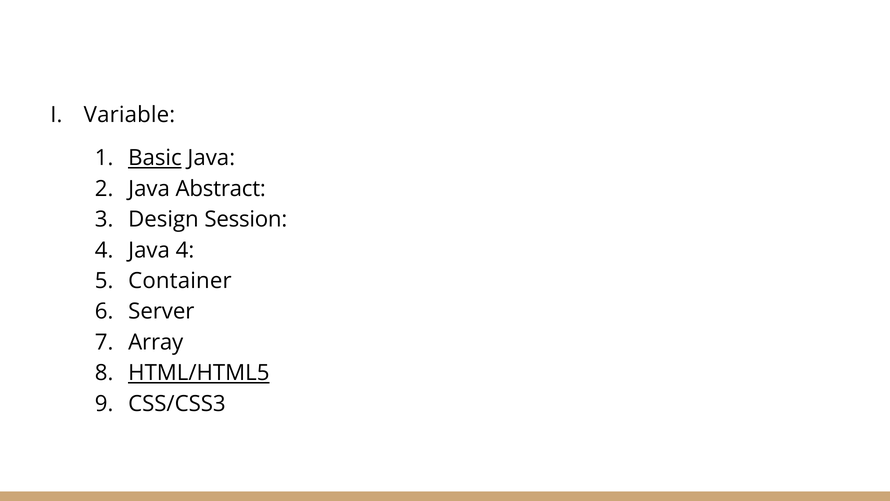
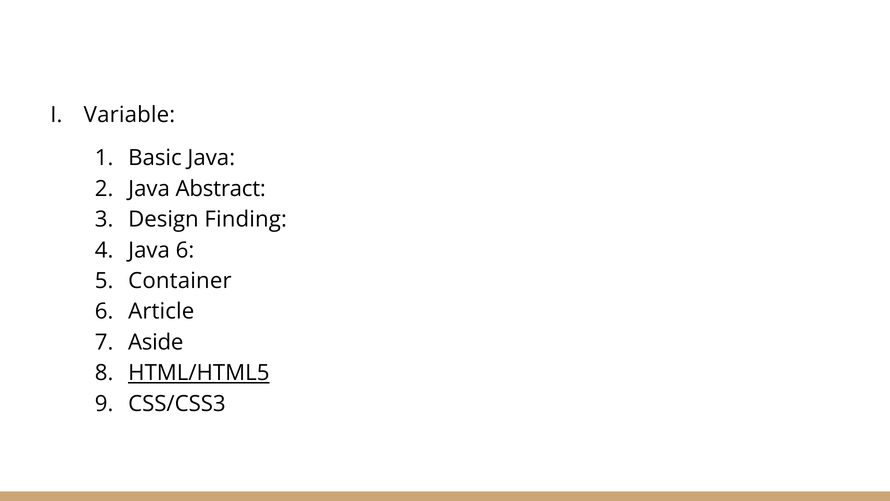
Basic underline: present -> none
Session: Session -> Finding
Java 4: 4 -> 6
Server: Server -> Article
Array: Array -> Aside
